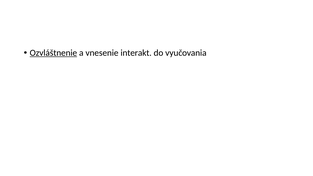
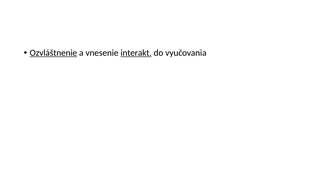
interakt underline: none -> present
